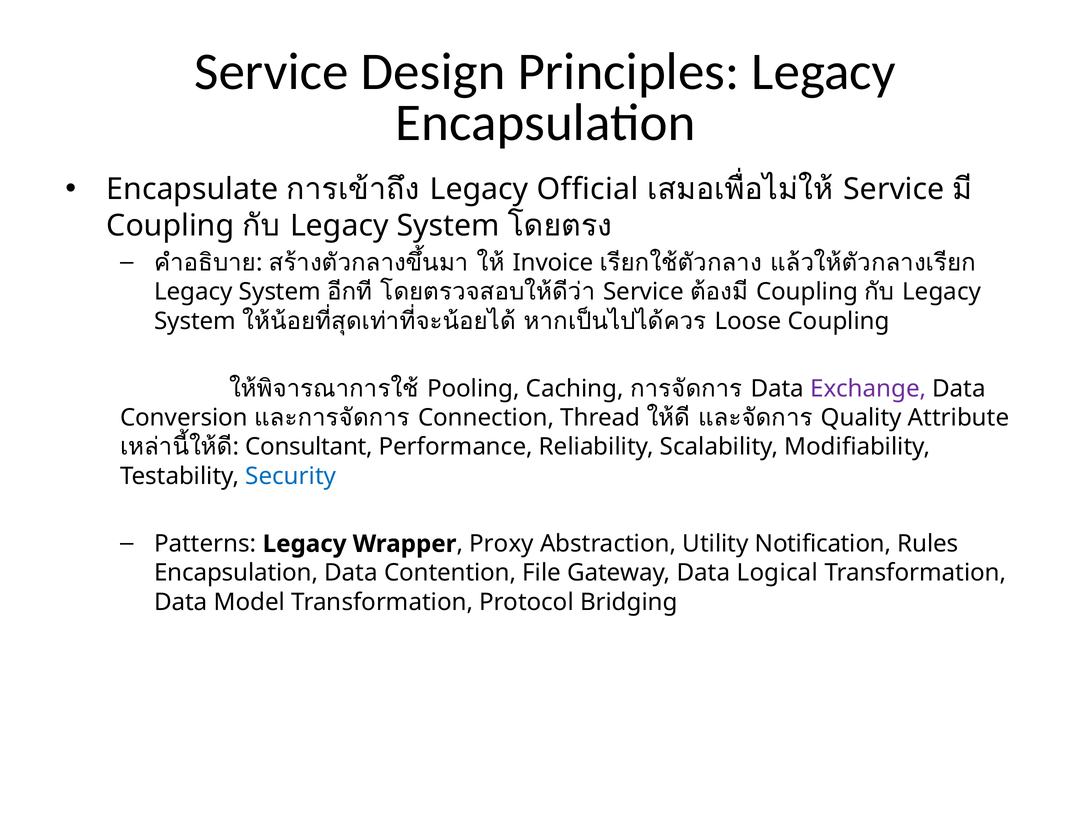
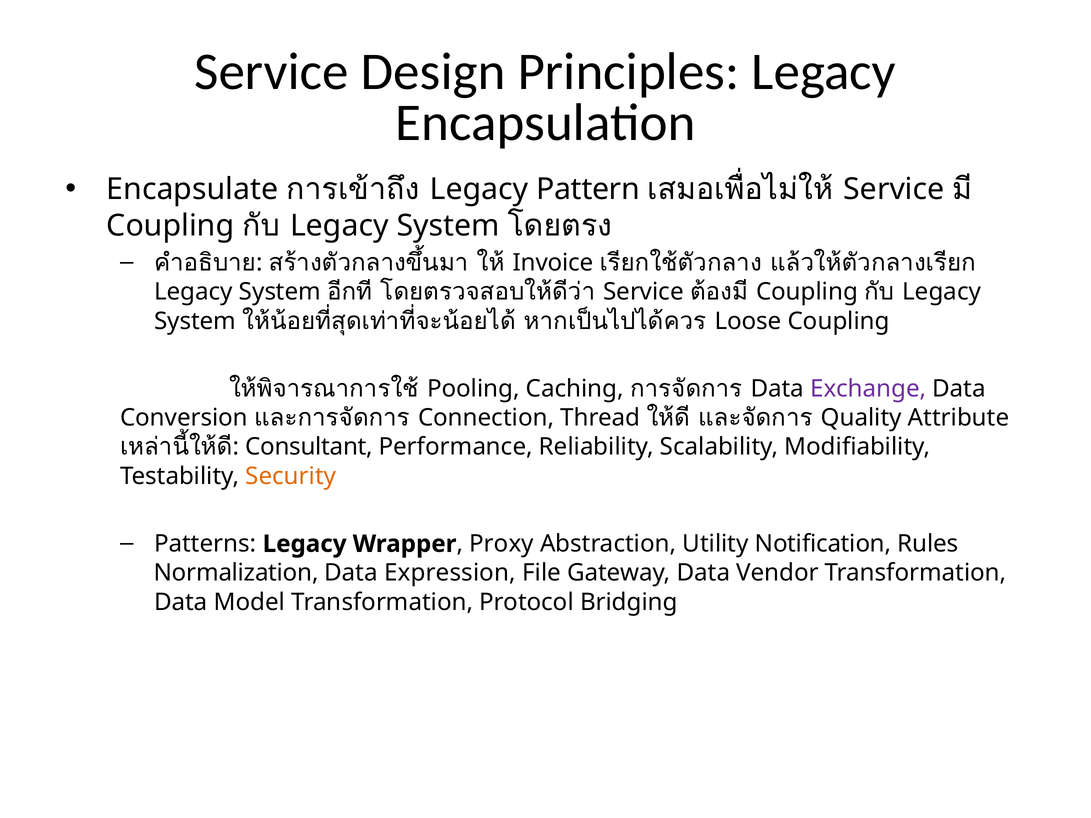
Official: Official -> Pattern
Security colour: blue -> orange
Encapsulation at (236, 573): Encapsulation -> Normalization
Contention: Contention -> Expression
Logical: Logical -> Vendor
